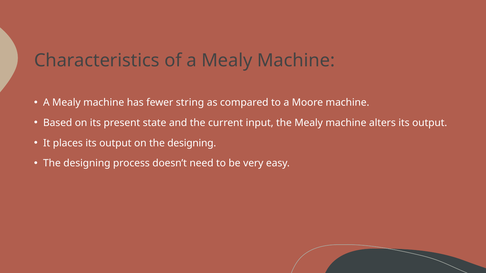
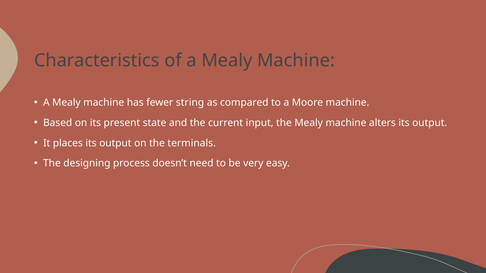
on the designing: designing -> terminals
